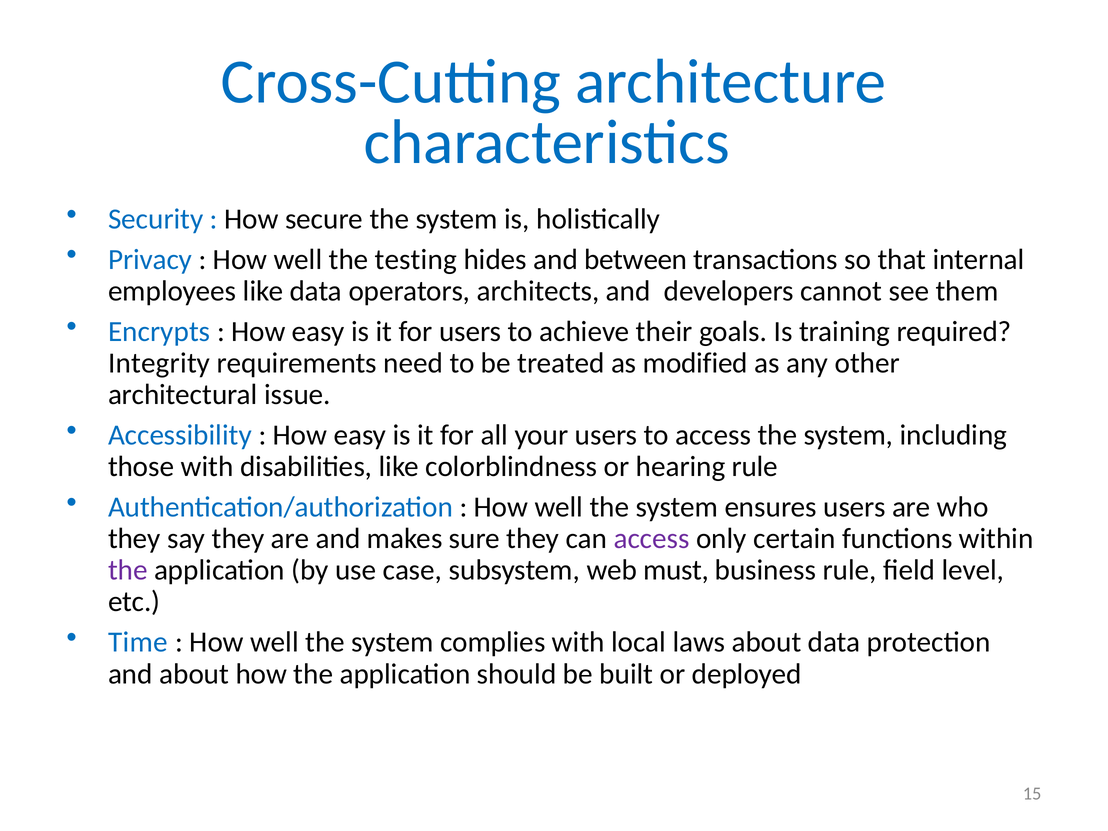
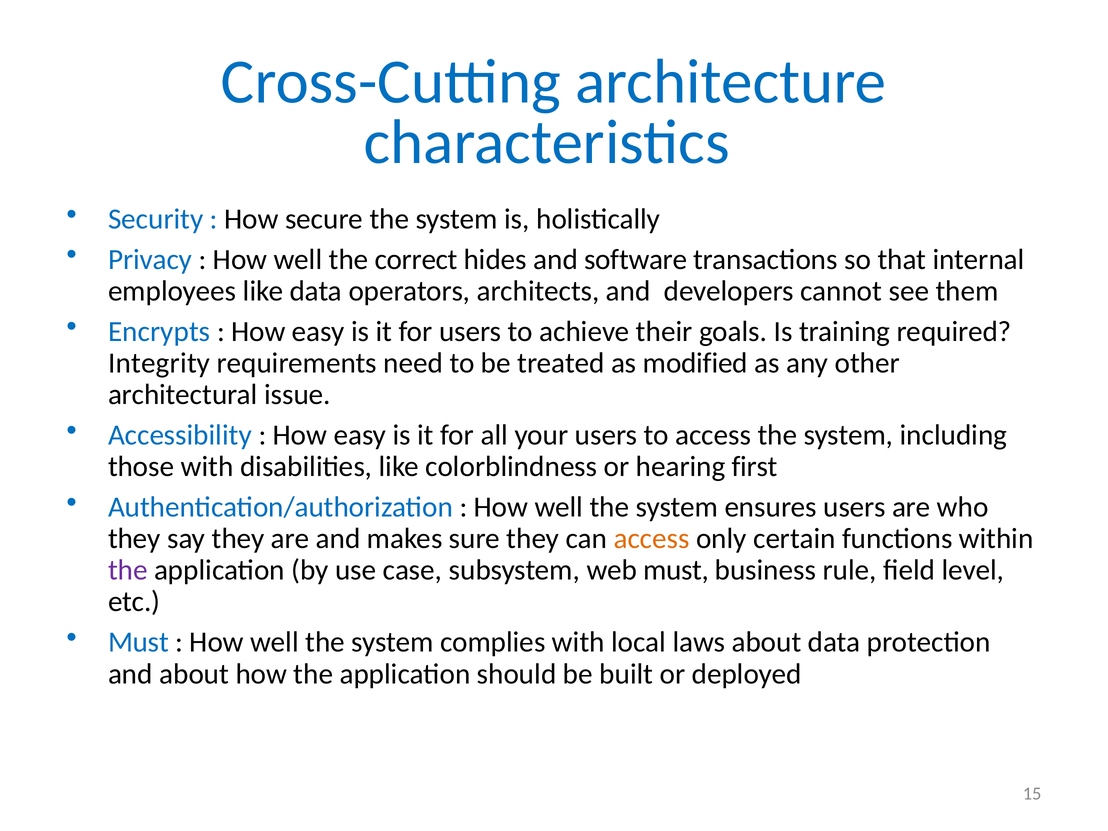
testing: testing -> correct
between: between -> software
hearing rule: rule -> first
access at (652, 539) colour: purple -> orange
Time at (138, 642): Time -> Must
